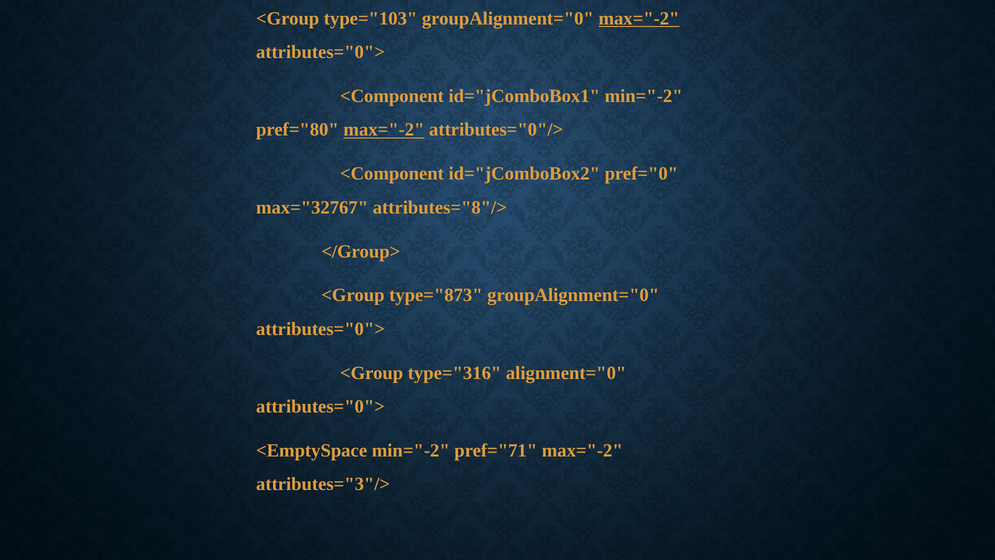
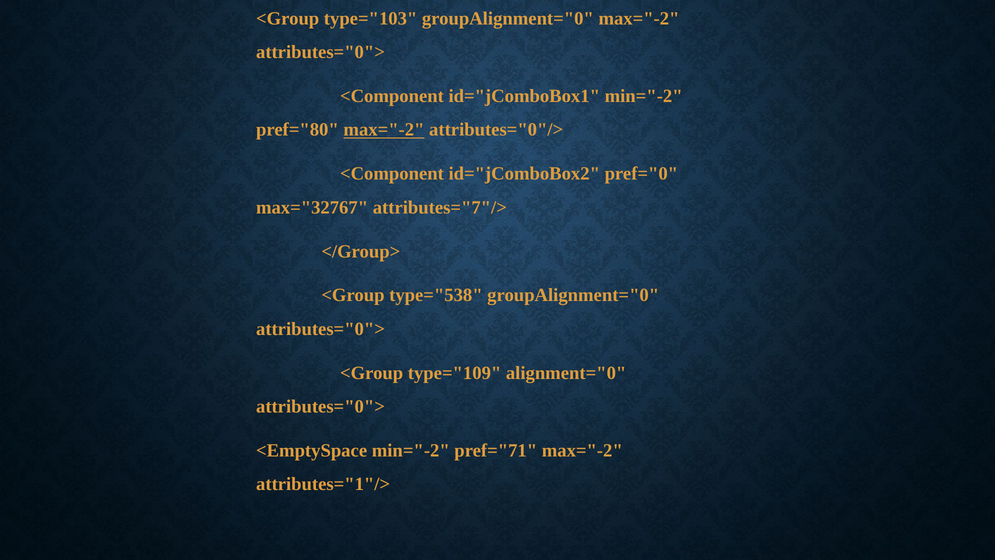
max="-2 at (639, 19) underline: present -> none
attributes="8"/>: attributes="8"/> -> attributes="7"/>
type="873: type="873 -> type="538
type="316: type="316 -> type="109
attributes="3"/>: attributes="3"/> -> attributes="1"/>
